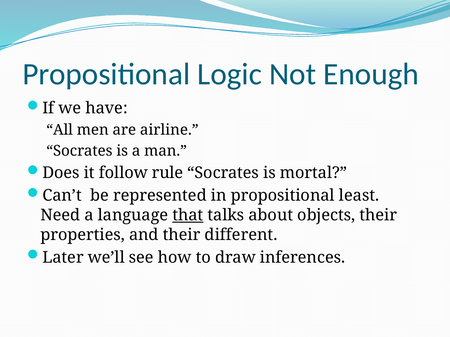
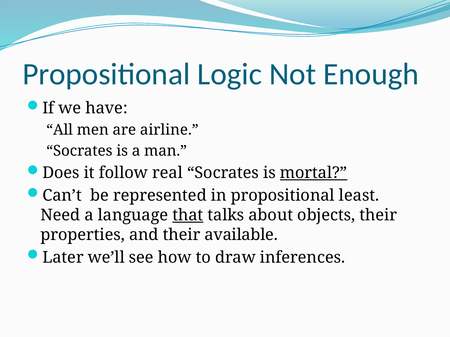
rule: rule -> real
mortal underline: none -> present
different: different -> available
